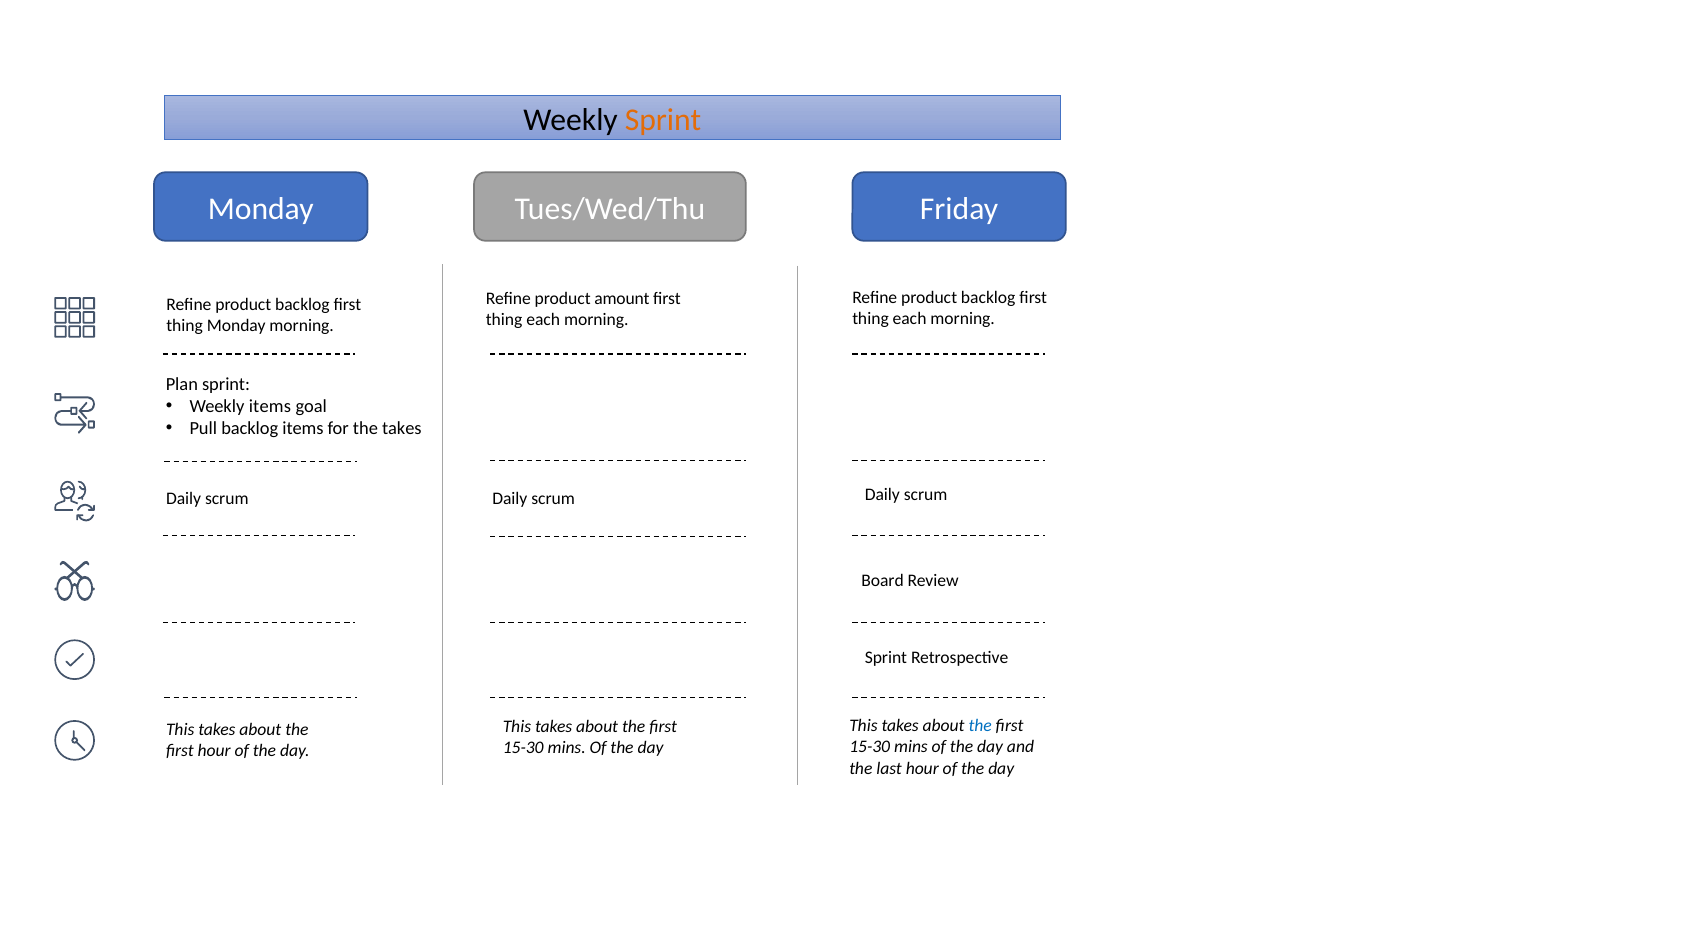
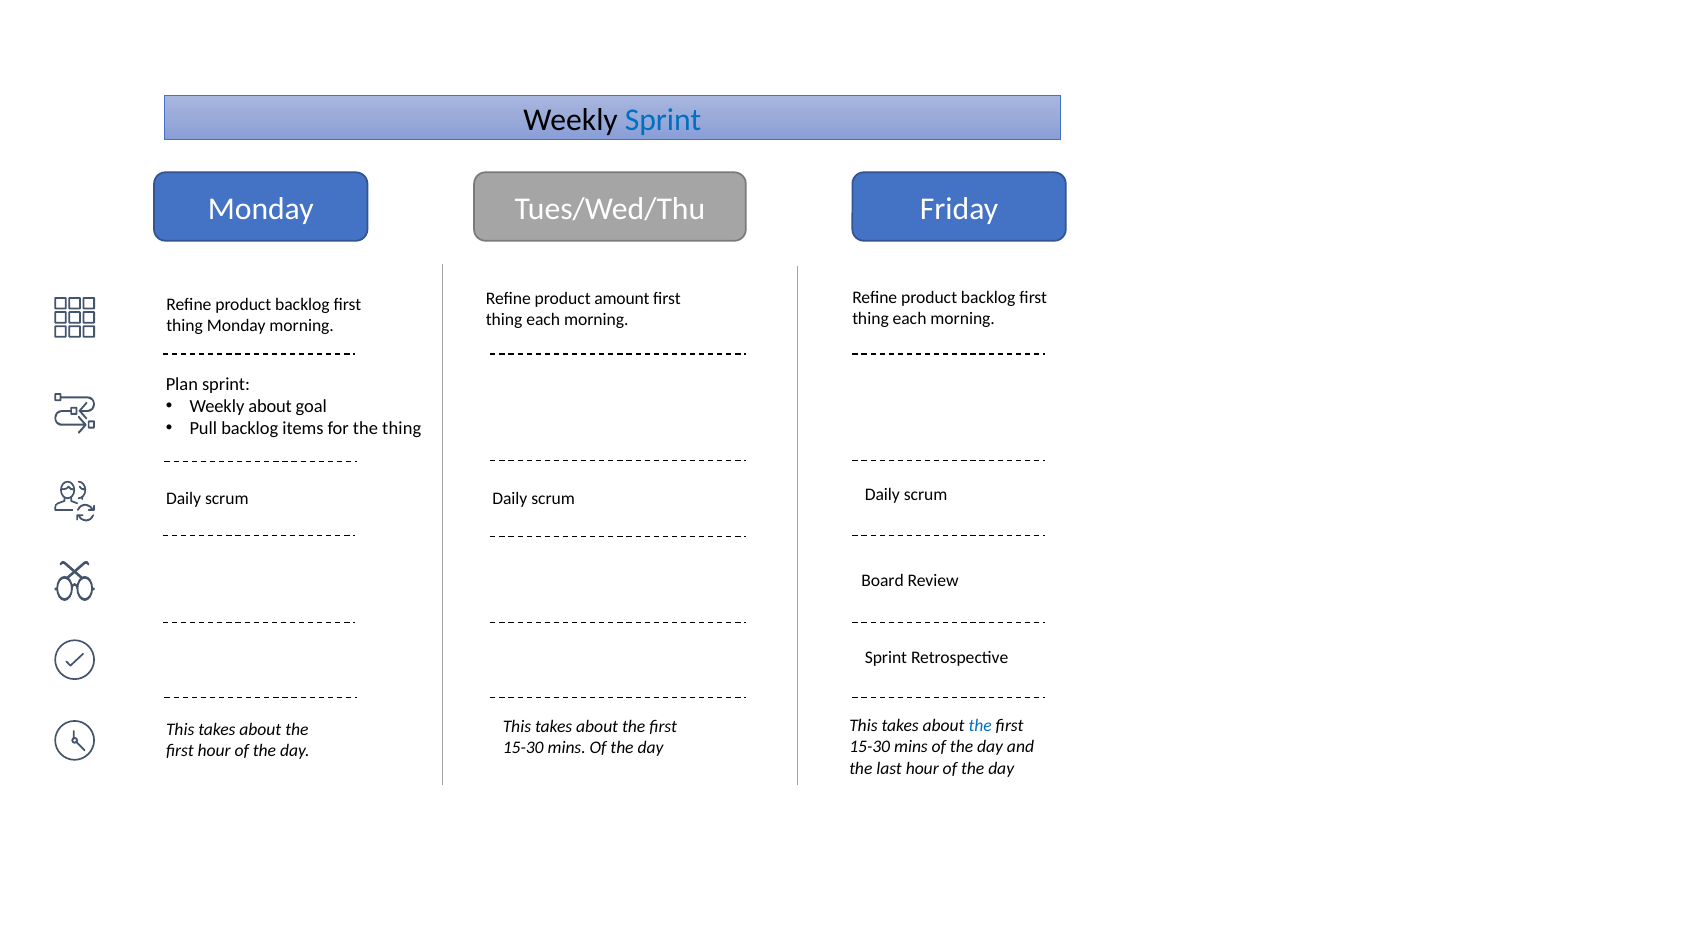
Sprint at (663, 120) colour: orange -> blue
Weekly items: items -> about
the takes: takes -> thing
